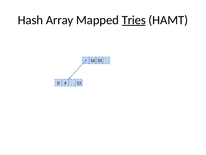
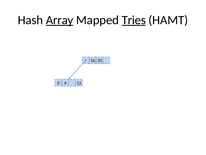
Array underline: none -> present
